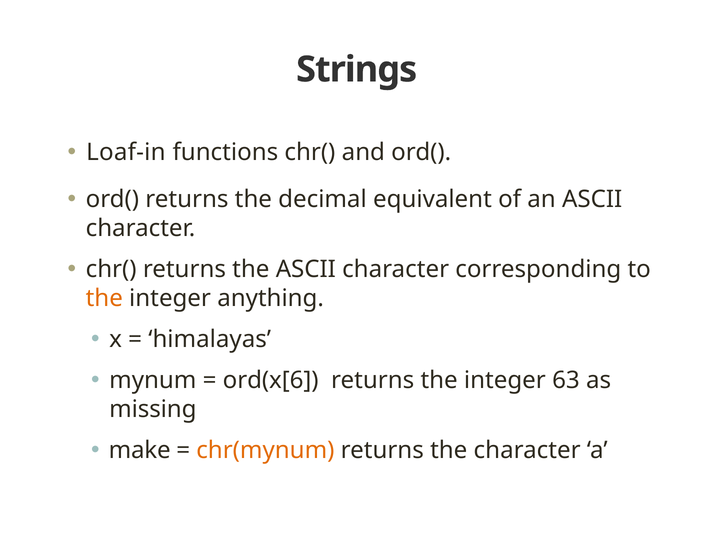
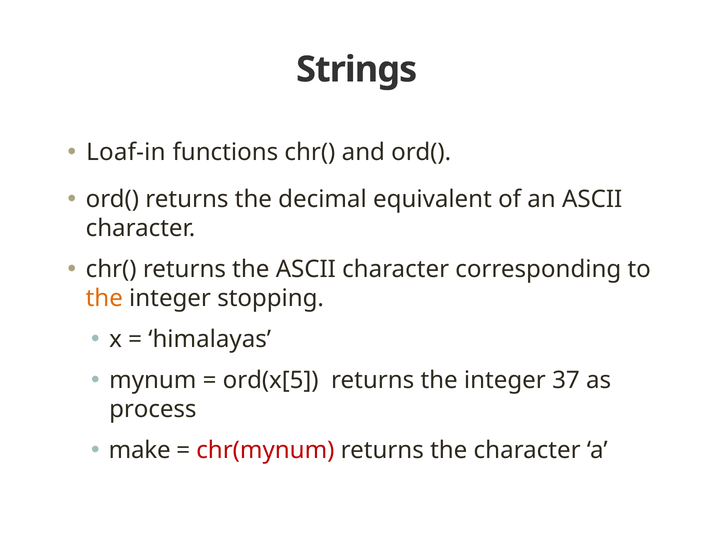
anything: anything -> stopping
ord(x[6: ord(x[6 -> ord(x[5
63: 63 -> 37
missing: missing -> process
chr(mynum colour: orange -> red
